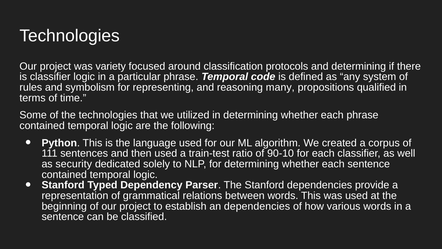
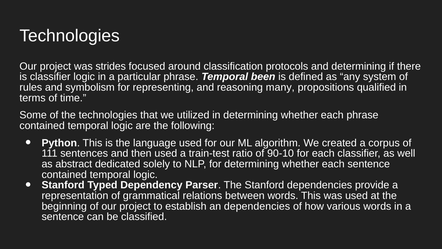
variety: variety -> strides
code: code -> been
security: security -> abstract
